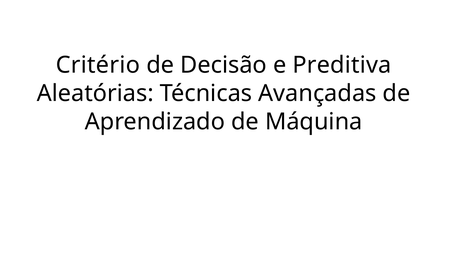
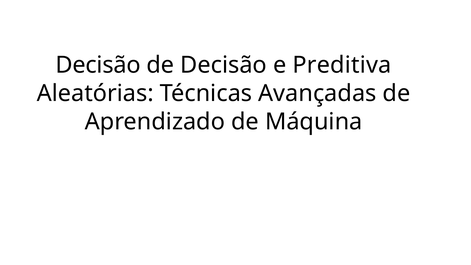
Critério at (98, 65): Critério -> Decisão
